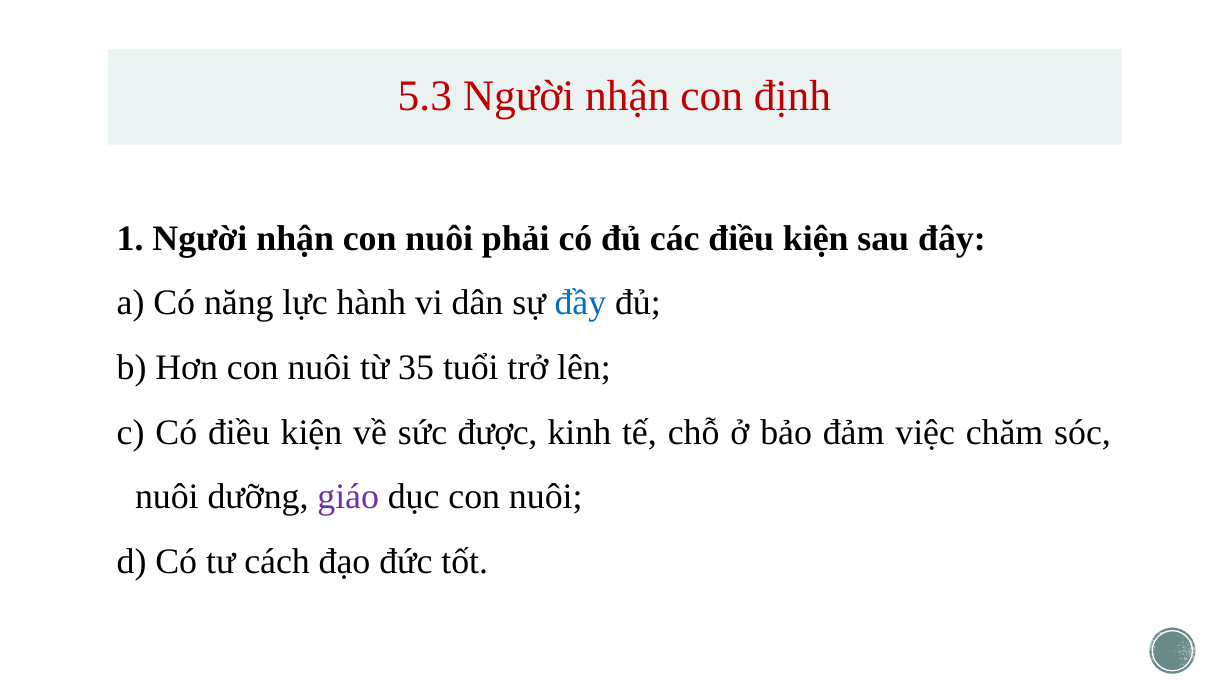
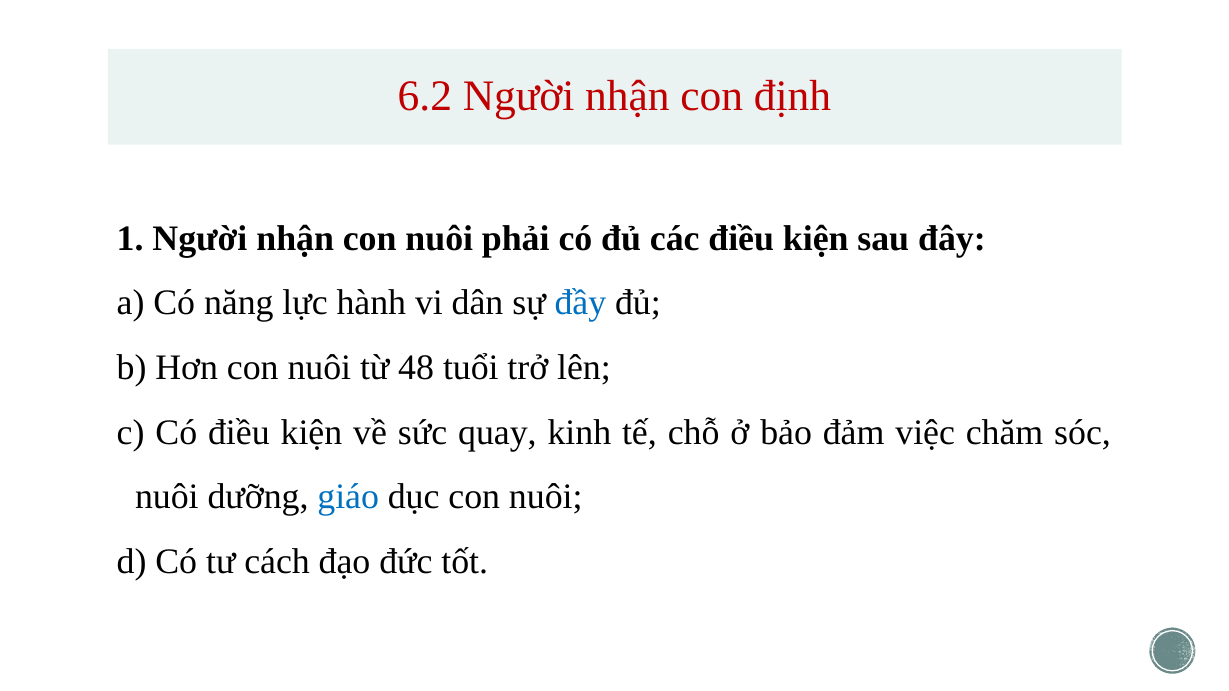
5.3: 5.3 -> 6.2
35: 35 -> 48
được: được -> quay
giáo colour: purple -> blue
